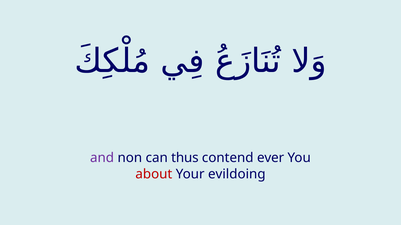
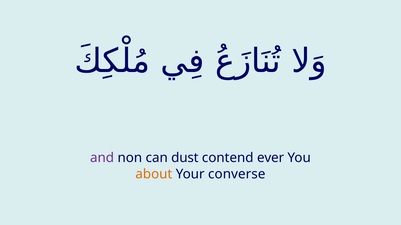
thus: thus -> dust
about colour: red -> orange
evildoing: evildoing -> converse
